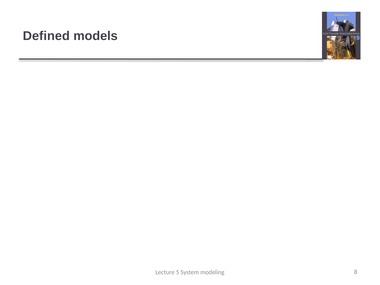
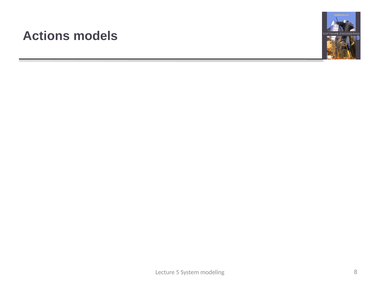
Defined: Defined -> Actions
